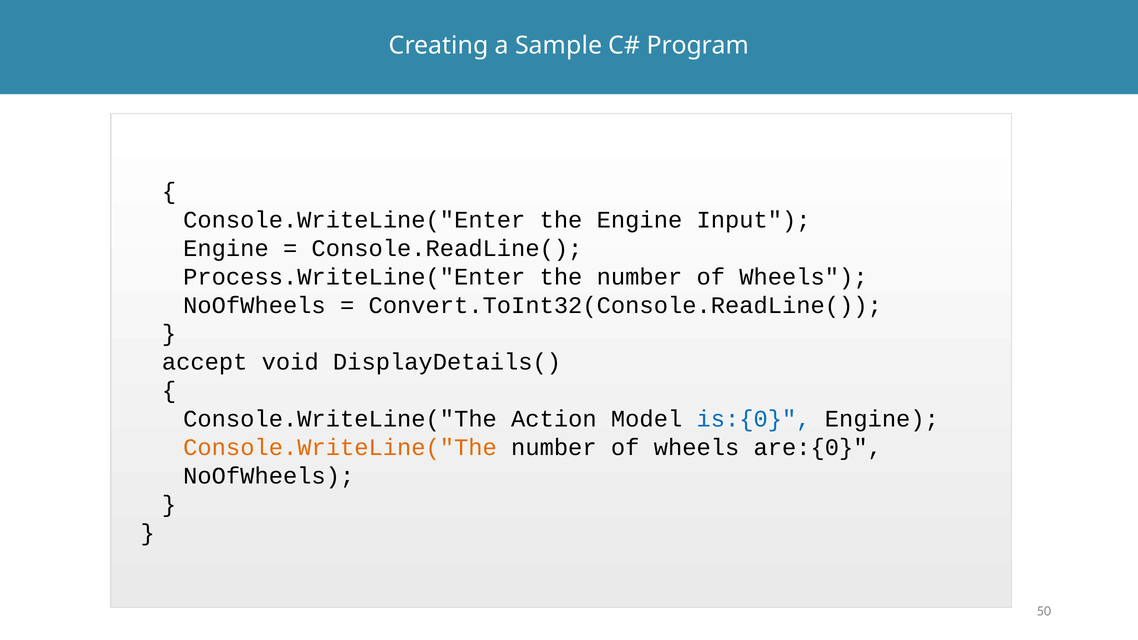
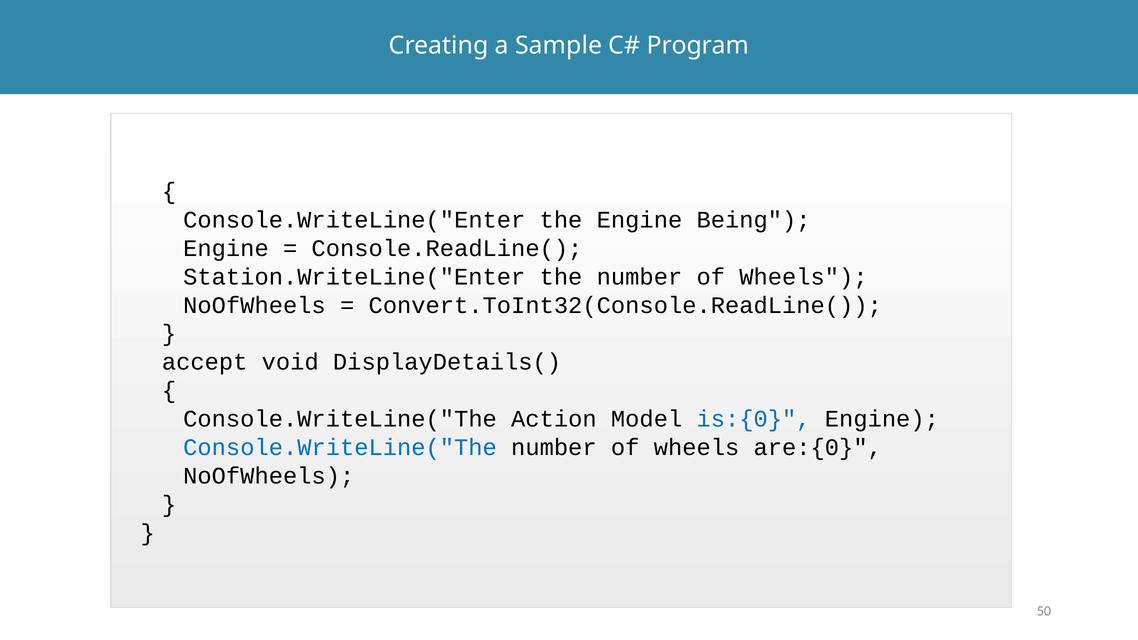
Input: Input -> Being
Process.WriteLine("Enter: Process.WriteLine("Enter -> Station.WriteLine("Enter
Console.WriteLine("The at (340, 448) colour: orange -> blue
